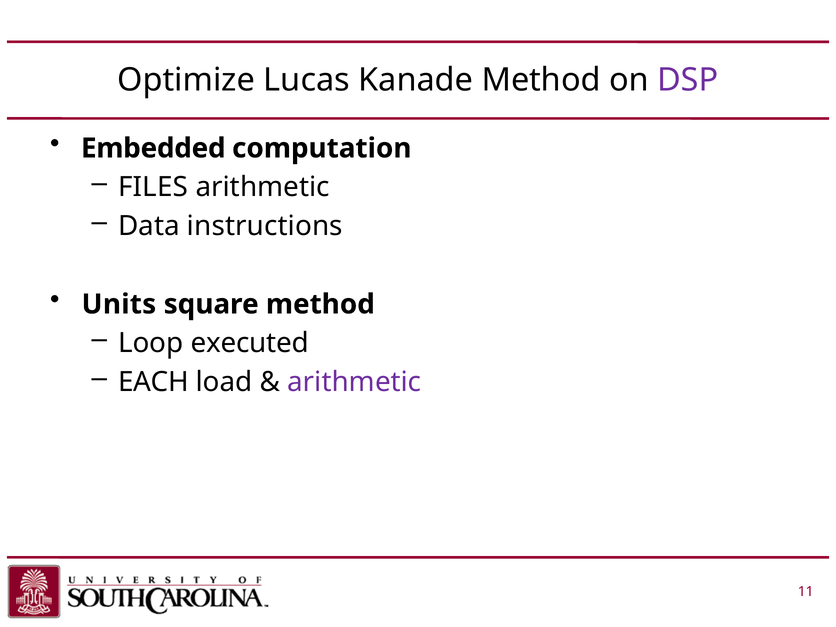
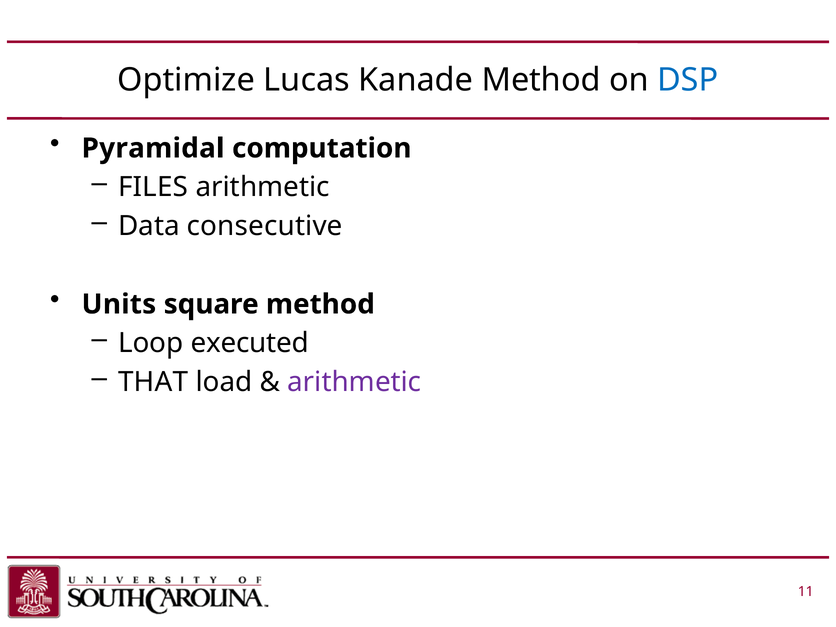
DSP colour: purple -> blue
Embedded: Embedded -> Pyramidal
instructions: instructions -> consecutive
EACH: EACH -> THAT
